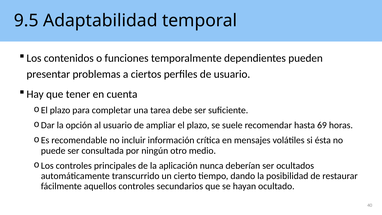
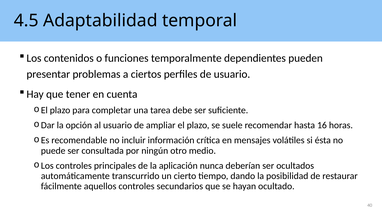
9.5: 9.5 -> 4.5
69: 69 -> 16
